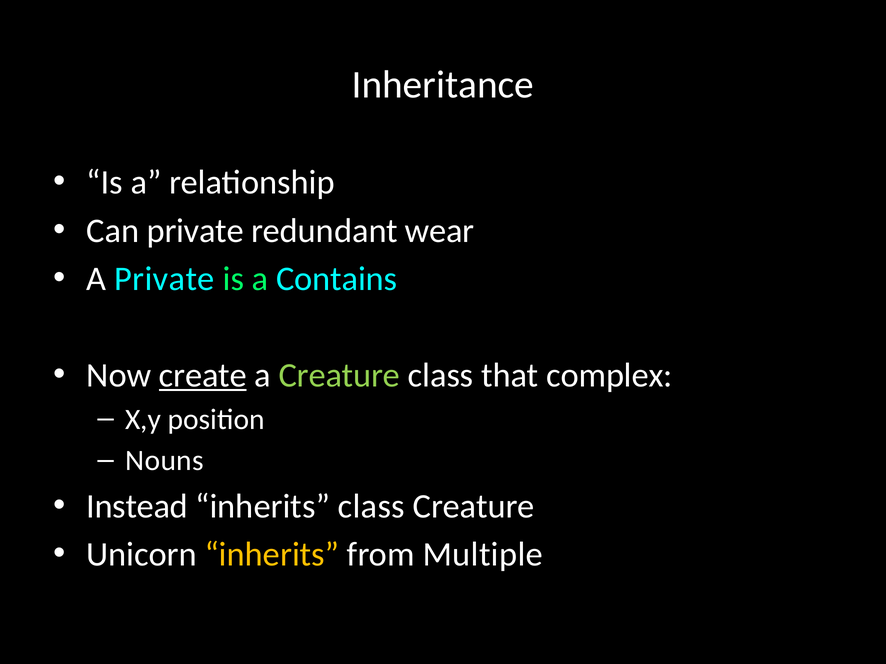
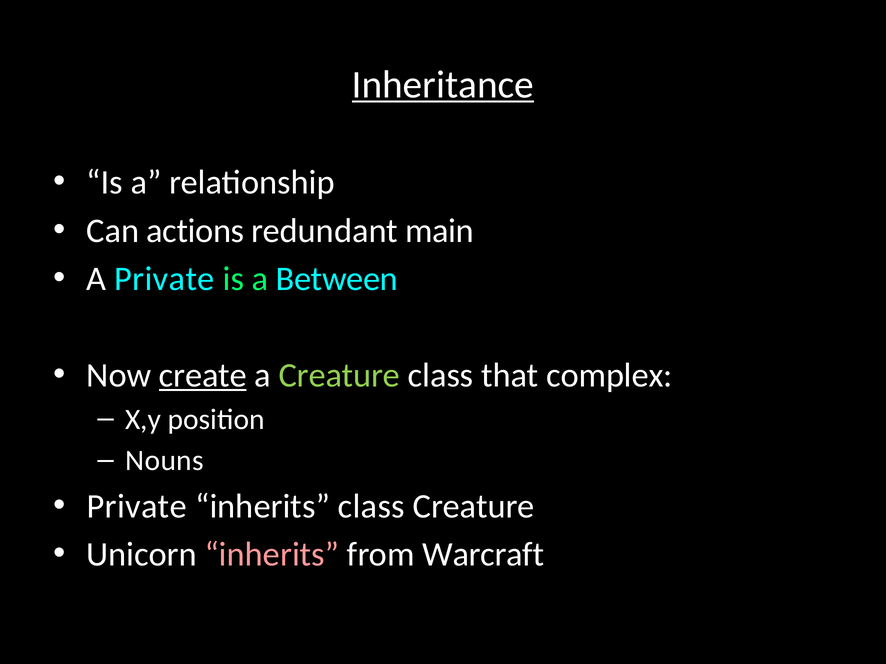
Inheritance underline: none -> present
Can private: private -> actions
wear: wear -> main
Contains: Contains -> Between
Instead at (137, 507): Instead -> Private
inherits at (272, 555) colour: yellow -> pink
Multiple: Multiple -> Warcraft
